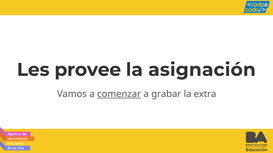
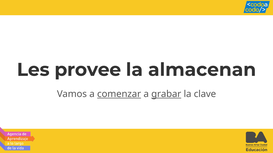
asignación: asignación -> almacenan
grabar underline: none -> present
extra: extra -> clave
